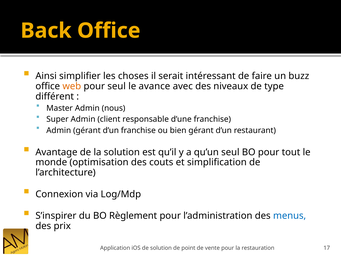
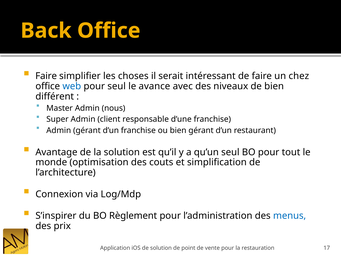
Ainsi at (46, 76): Ainsi -> Faire
buzz: buzz -> chez
web colour: orange -> blue
de type: type -> bien
